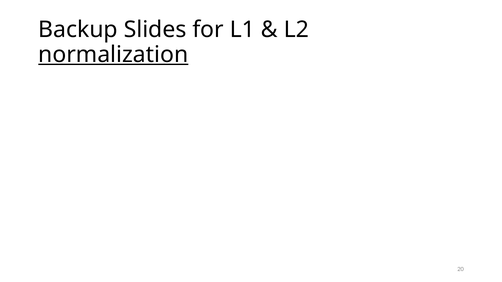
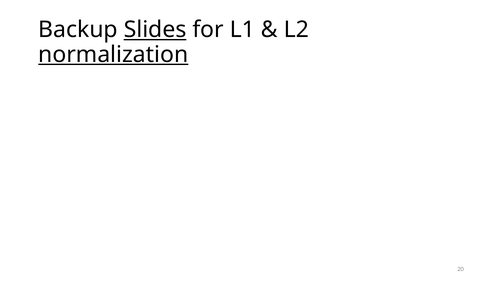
Slides underline: none -> present
